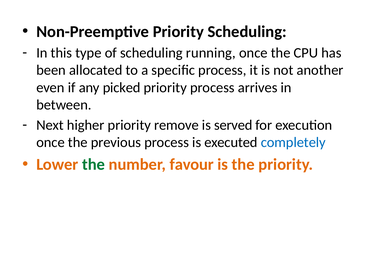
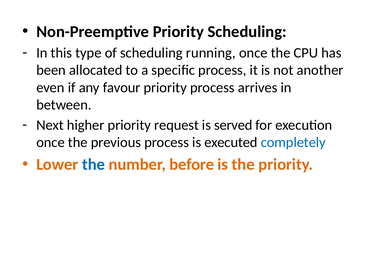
picked: picked -> favour
remove: remove -> request
the at (93, 164) colour: green -> blue
favour: favour -> before
